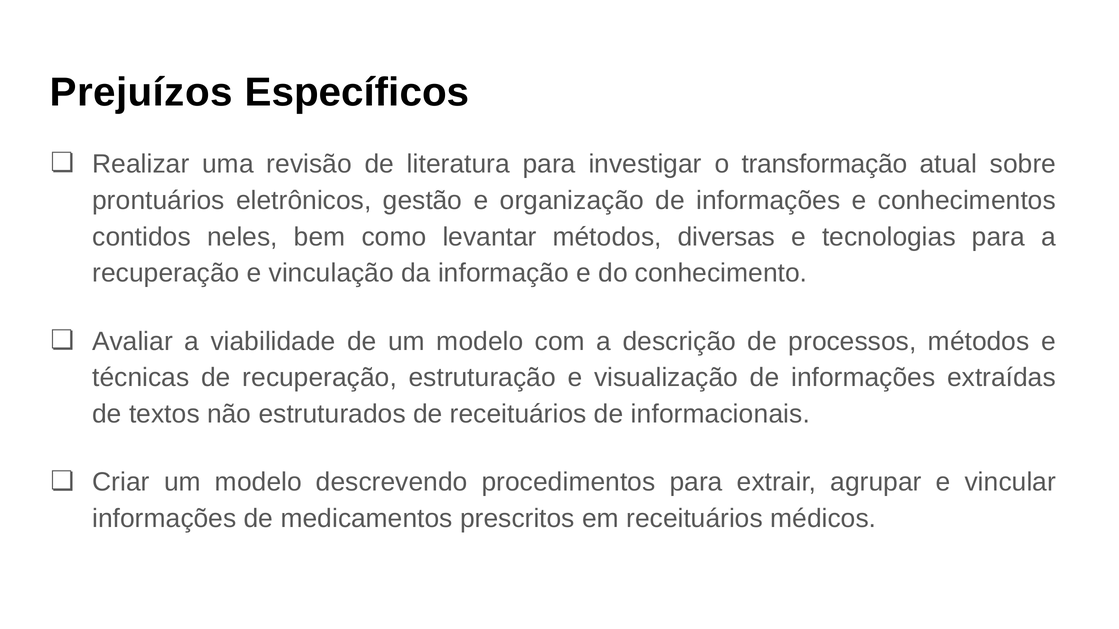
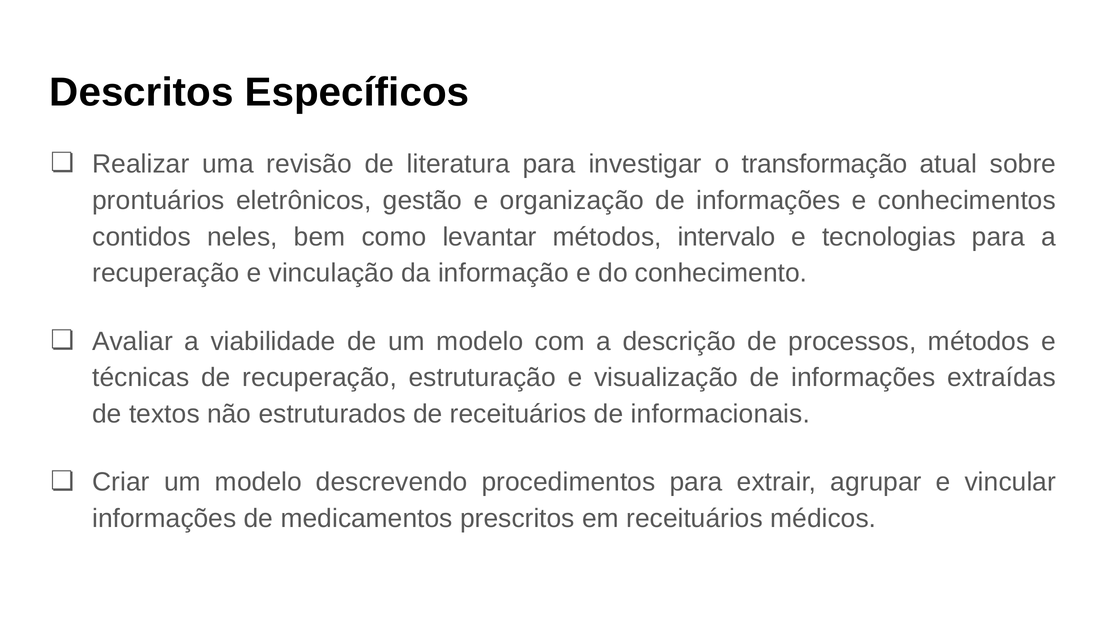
Prejuízos: Prejuízos -> Descritos
diversas: diversas -> intervalo
